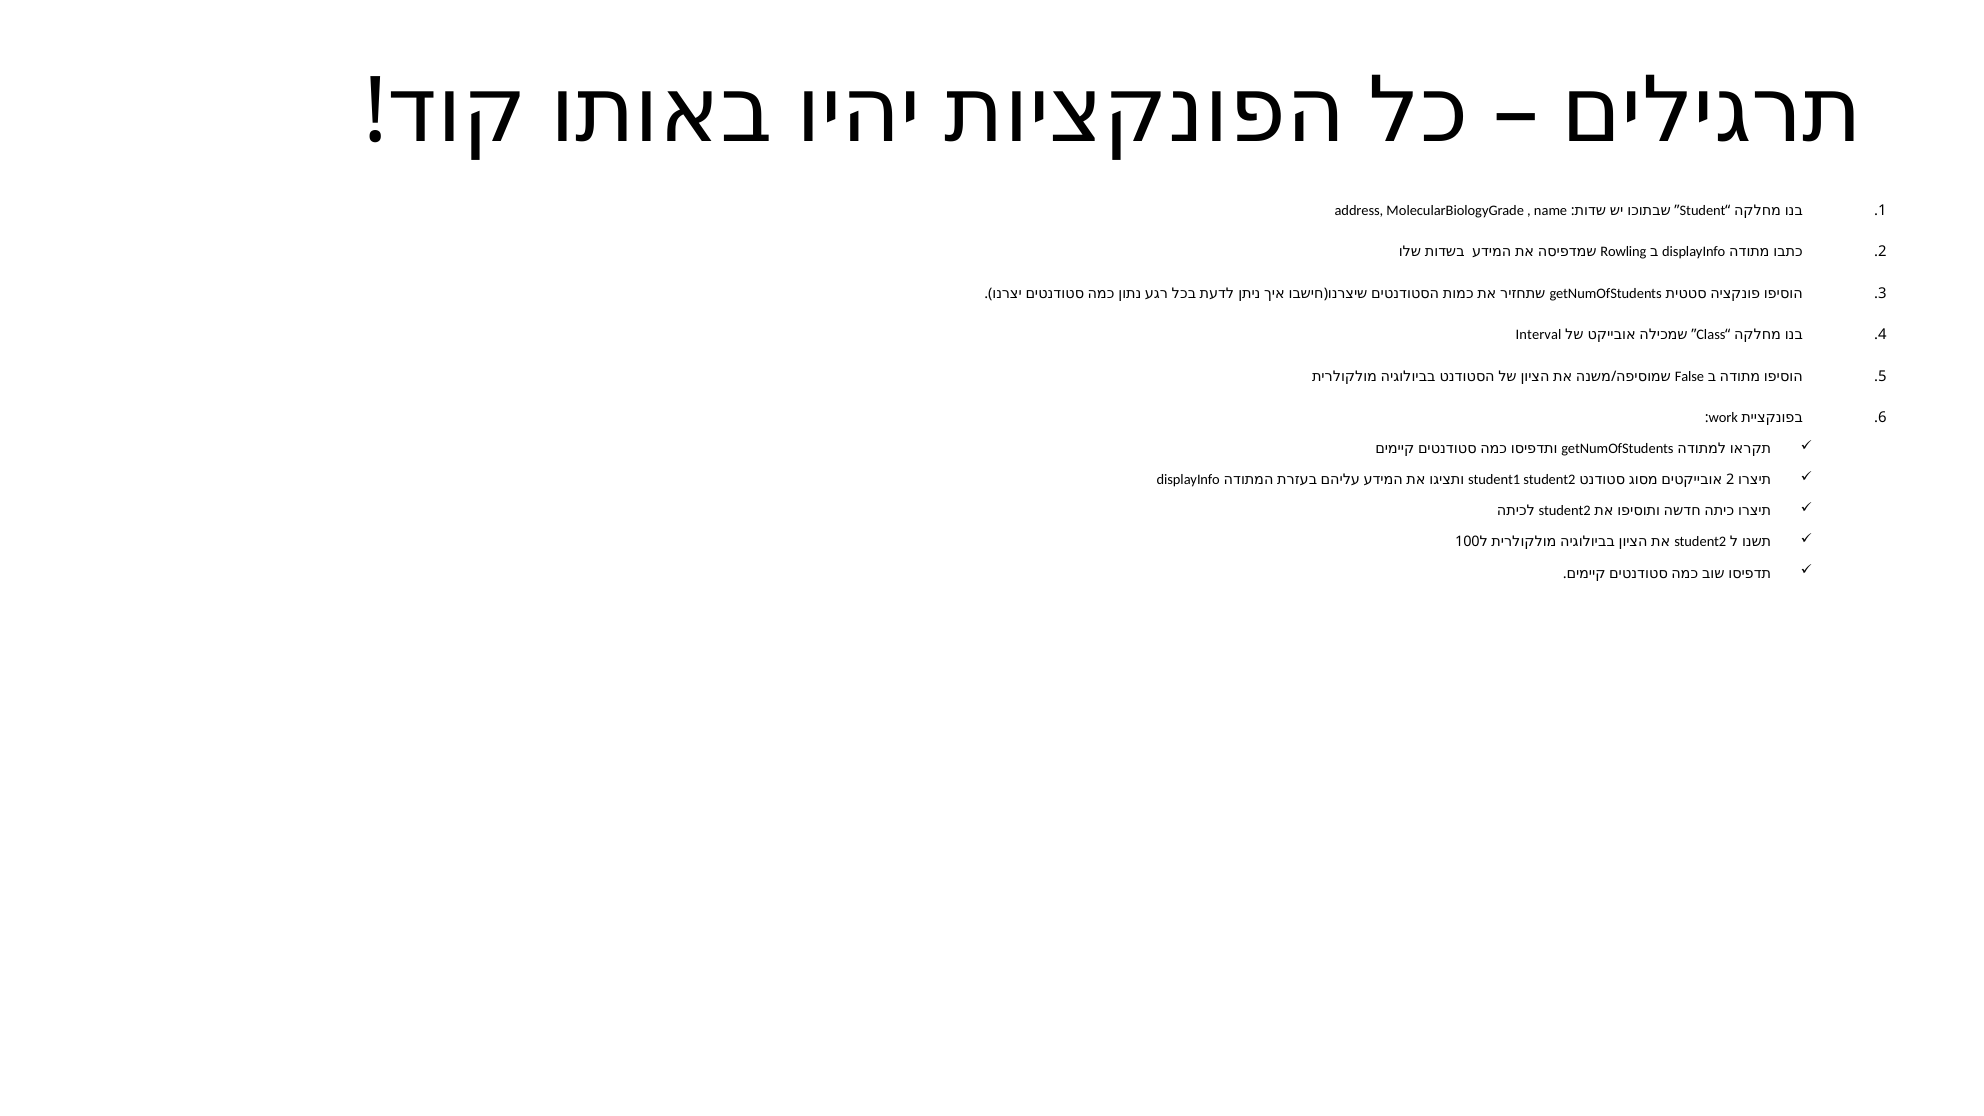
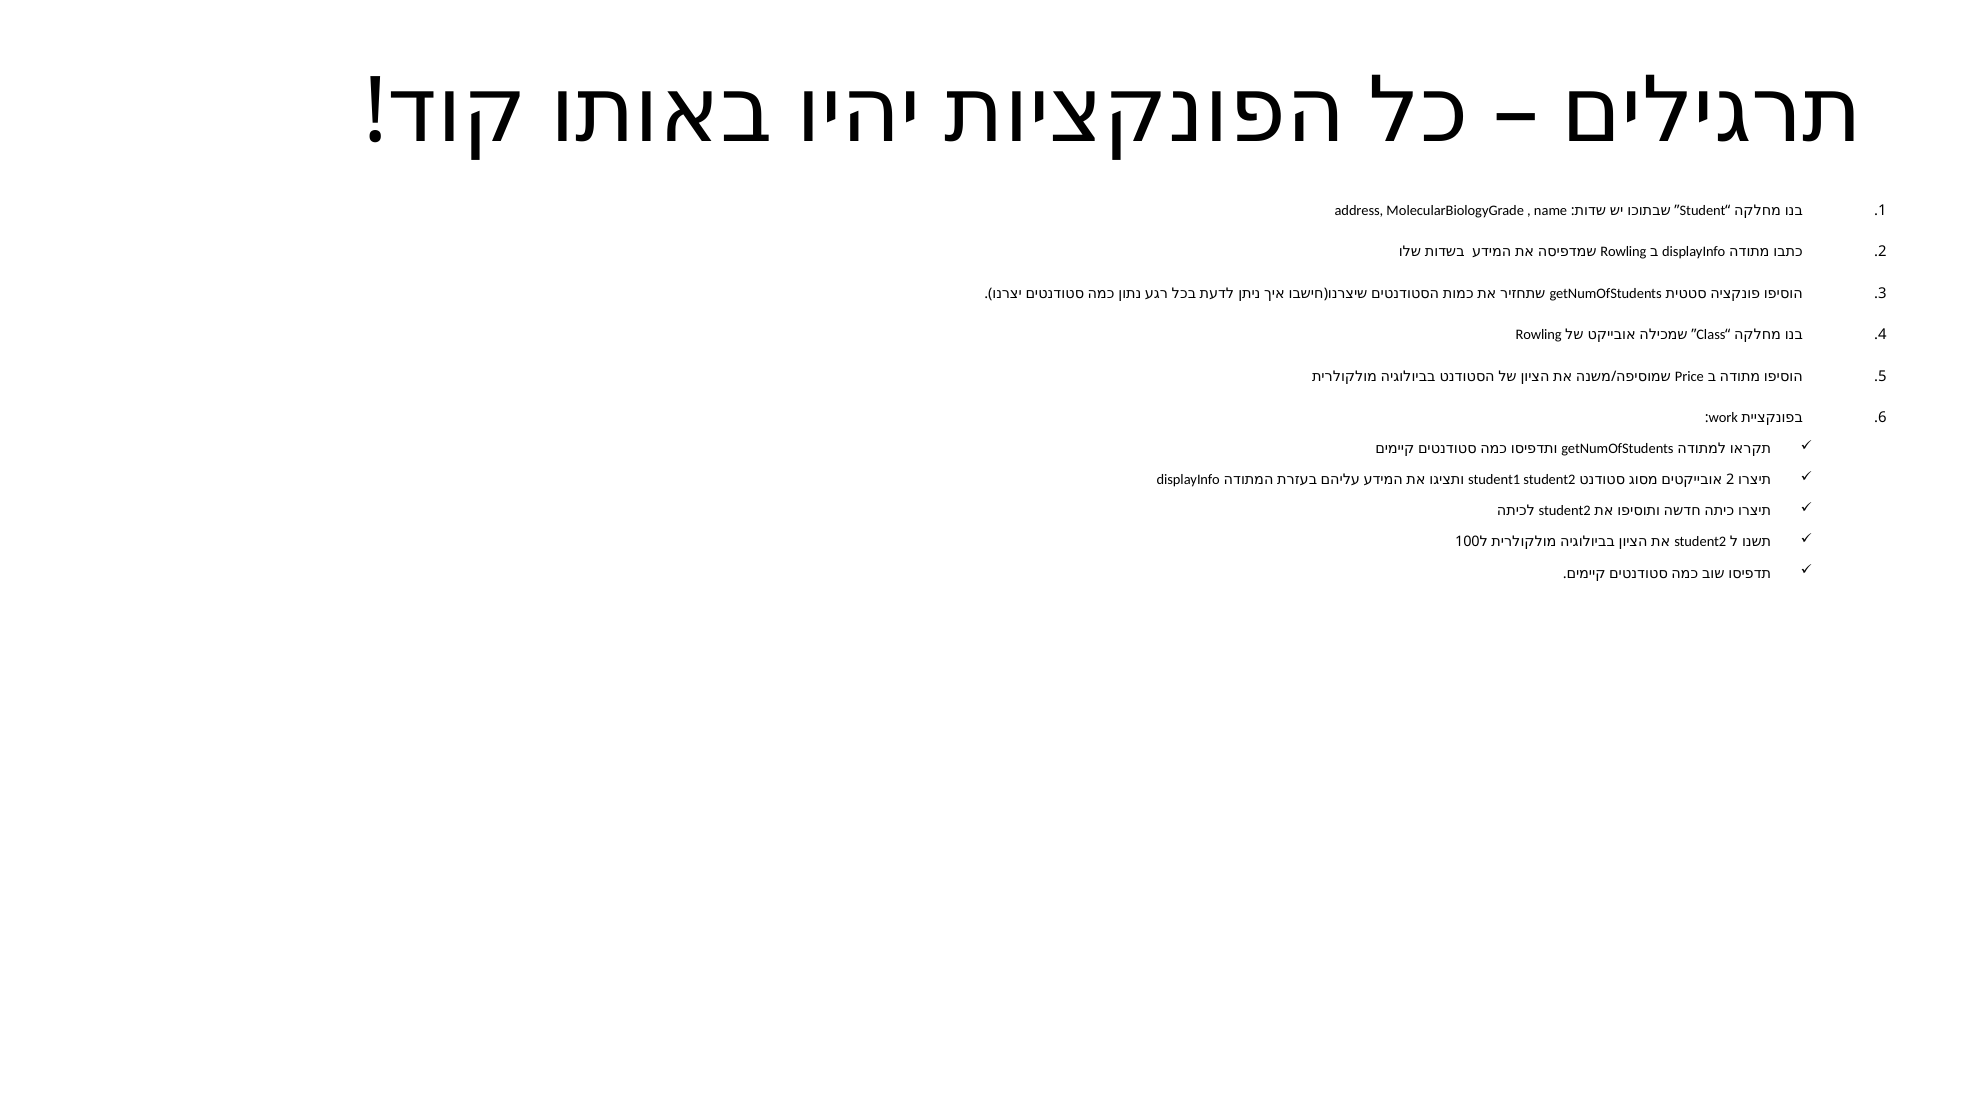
Interval at (1539, 335): Interval -> Rowling
False: False -> Price
